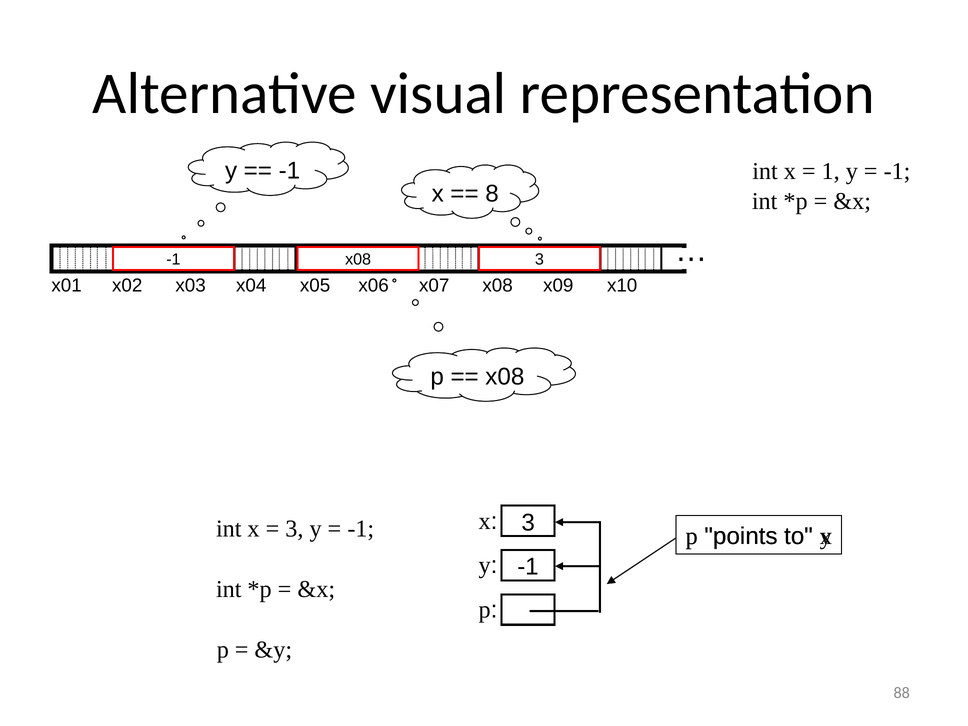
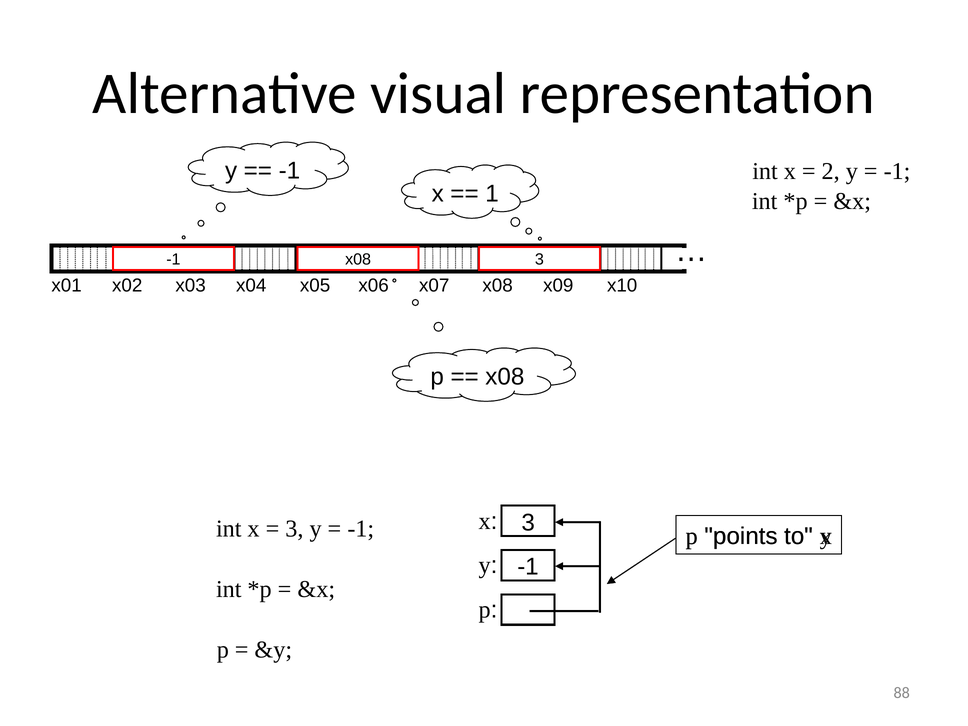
1: 1 -> 2
8: 8 -> 1
